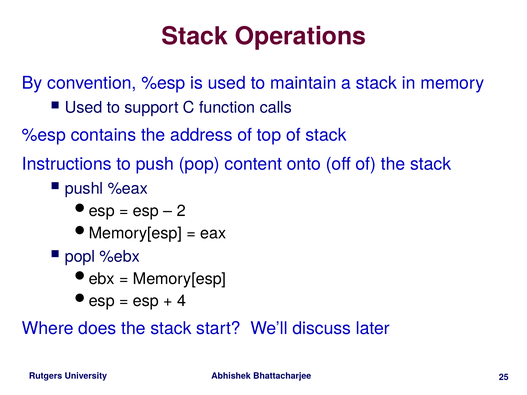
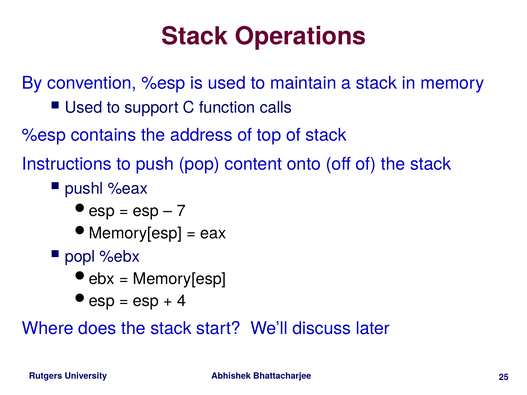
2: 2 -> 7
